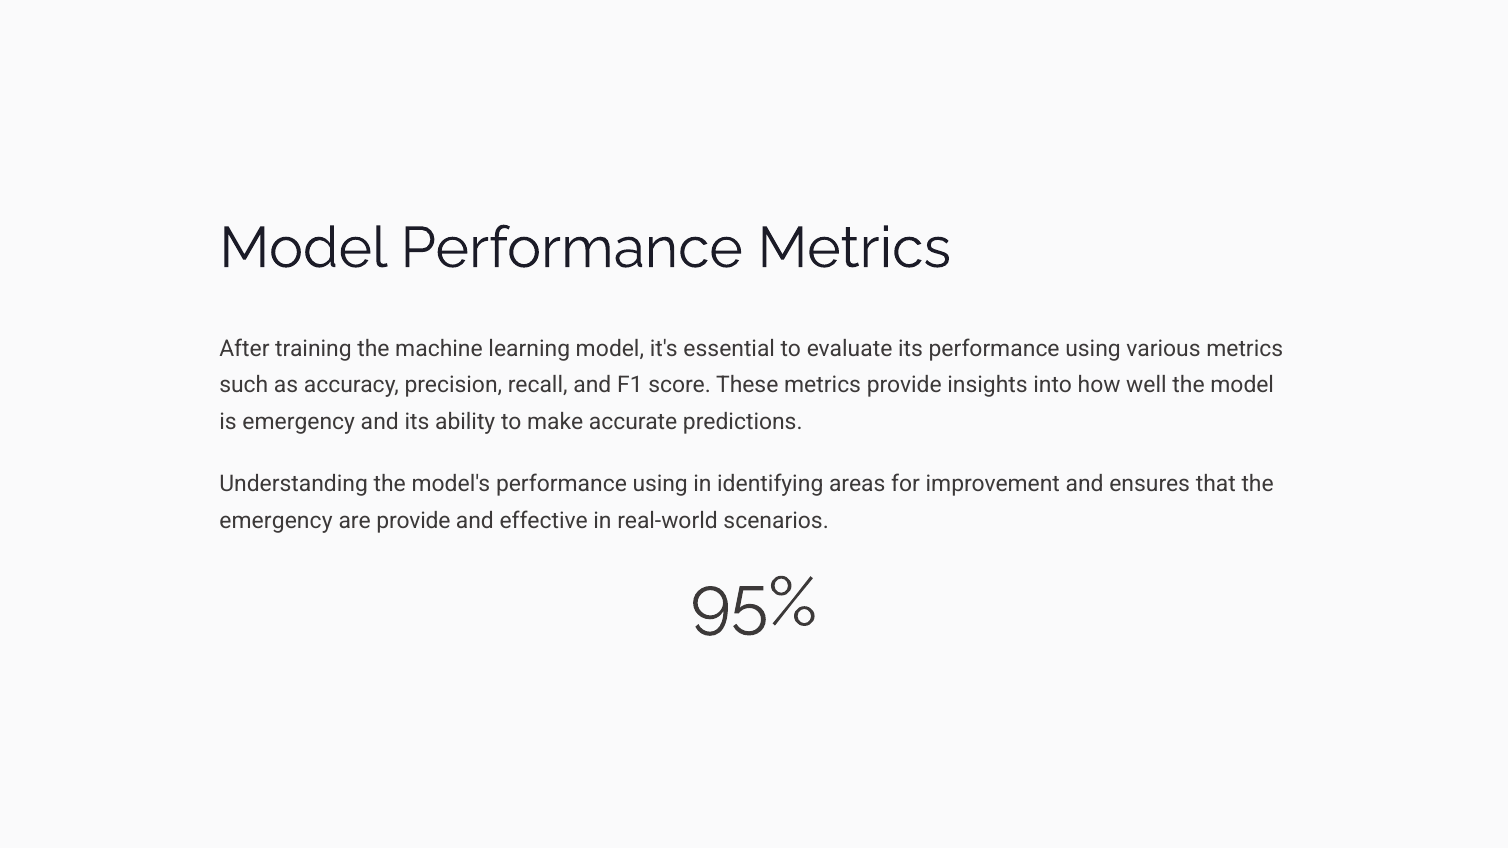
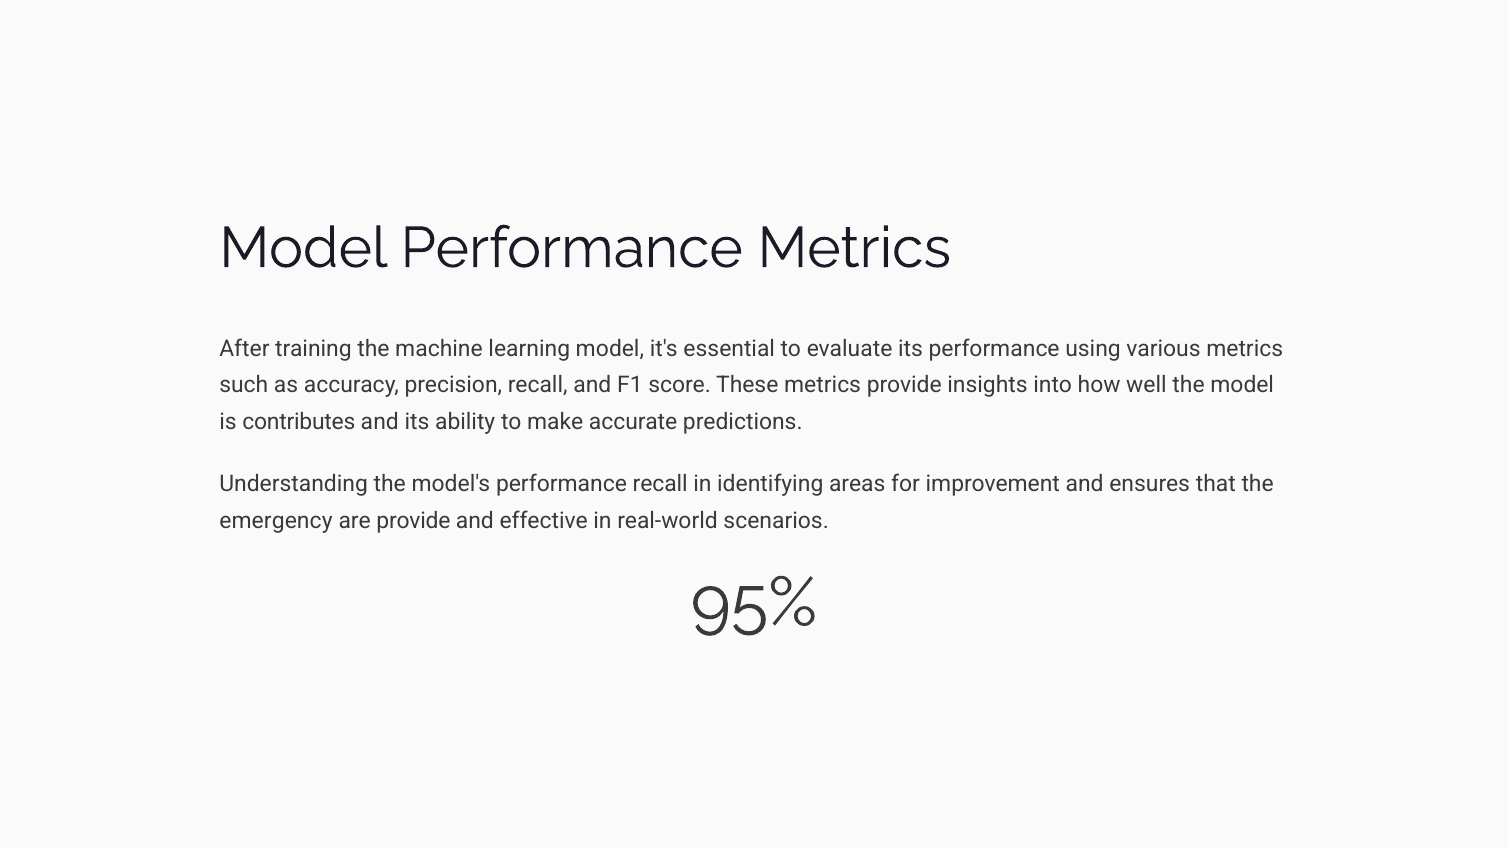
is emergency: emergency -> contributes
model's performance using: using -> recall
